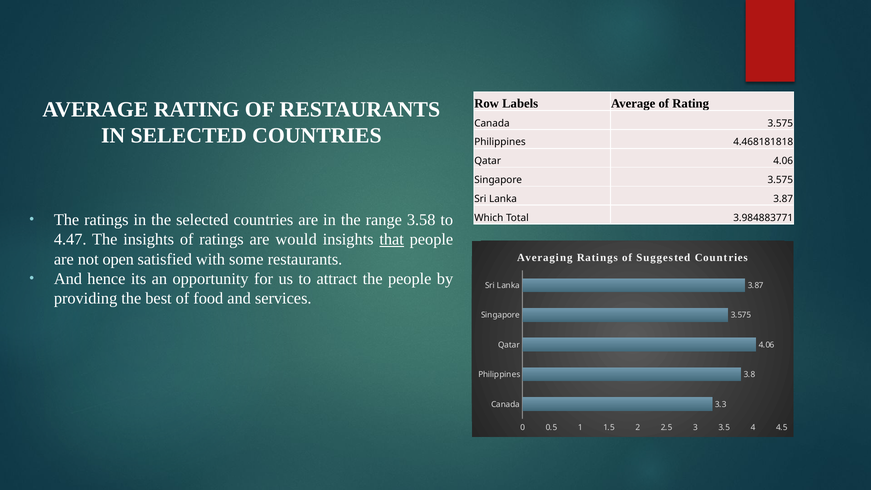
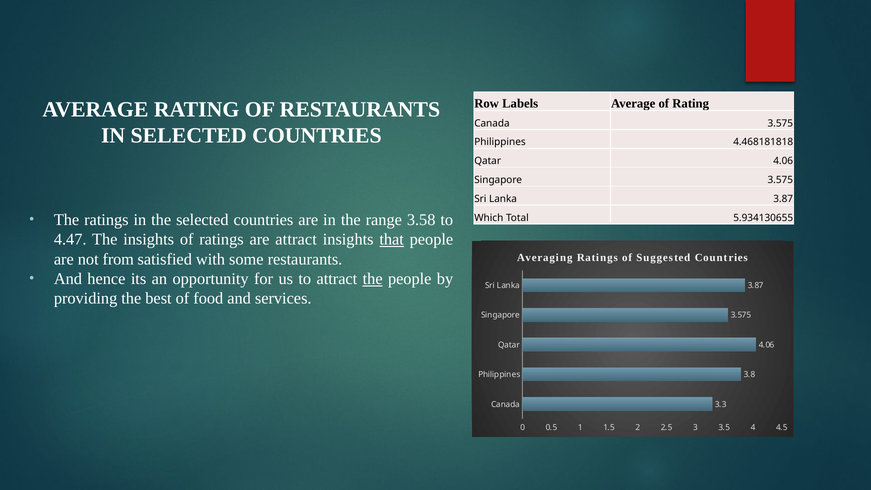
3.984883771: 3.984883771 -> 5.934130655
are would: would -> attract
open: open -> from
the at (373, 279) underline: none -> present
